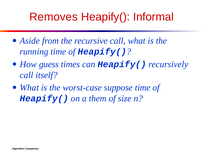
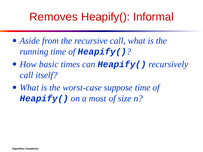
guess: guess -> basic
them: them -> most
